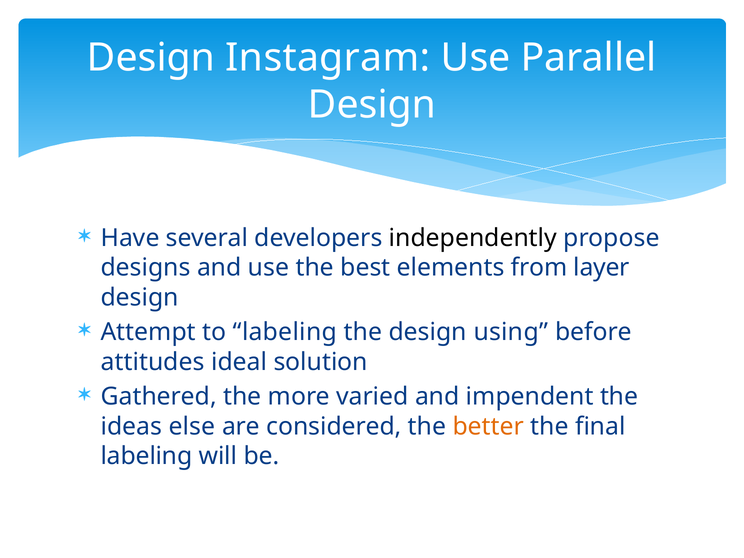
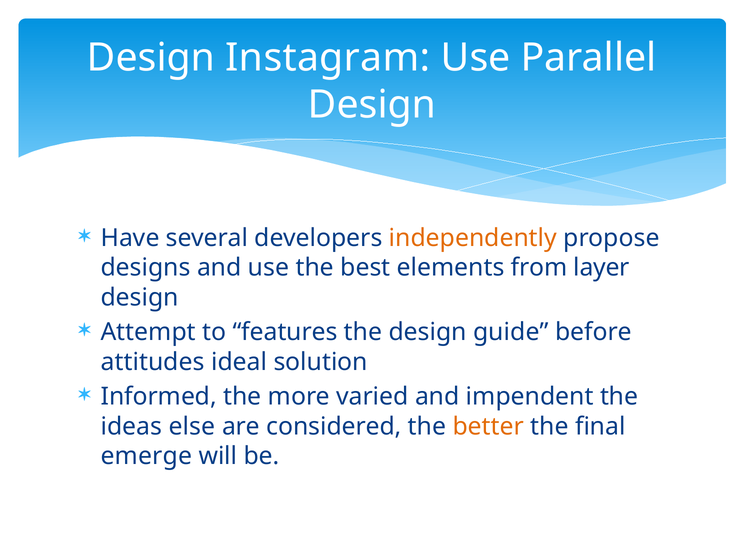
independently colour: black -> orange
to labeling: labeling -> features
using: using -> guide
Gathered: Gathered -> Informed
labeling at (147, 456): labeling -> emerge
